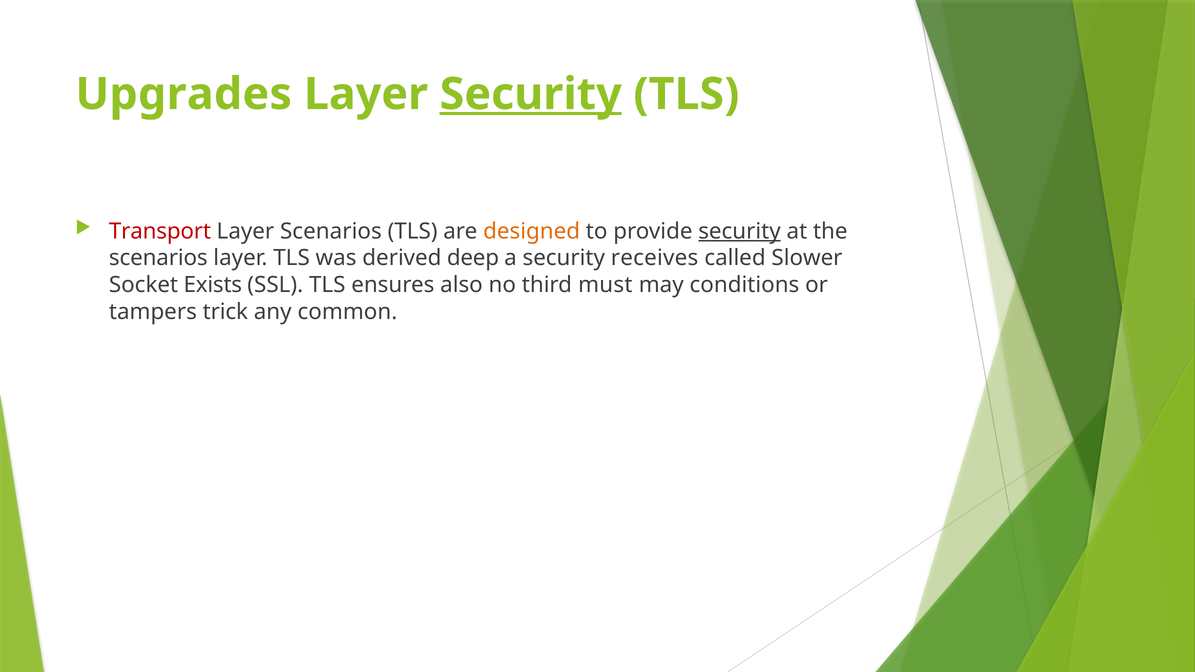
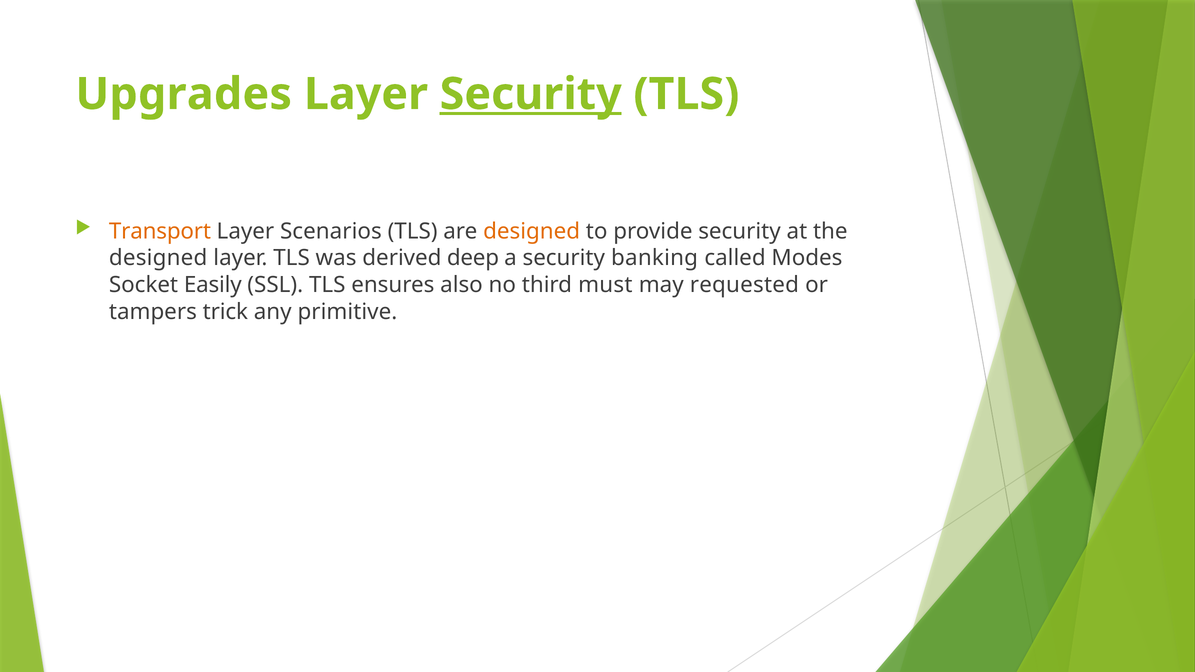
Transport colour: red -> orange
security at (739, 231) underline: present -> none
scenarios at (158, 258): scenarios -> designed
receives: receives -> banking
Slower: Slower -> Modes
Exists: Exists -> Easily
conditions: conditions -> requested
common: common -> primitive
